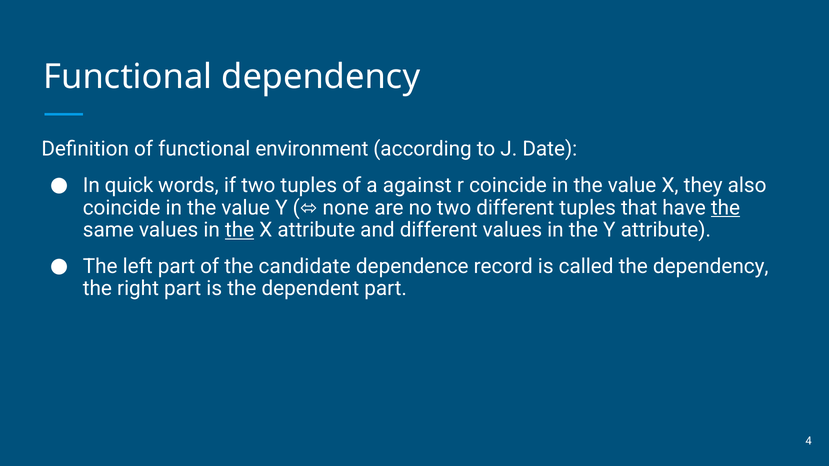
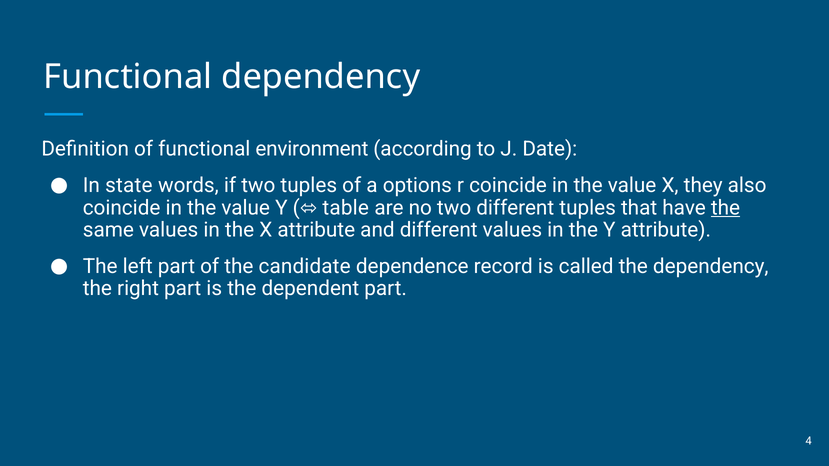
quick: quick -> state
against: against -> options
none: none -> table
the at (240, 230) underline: present -> none
